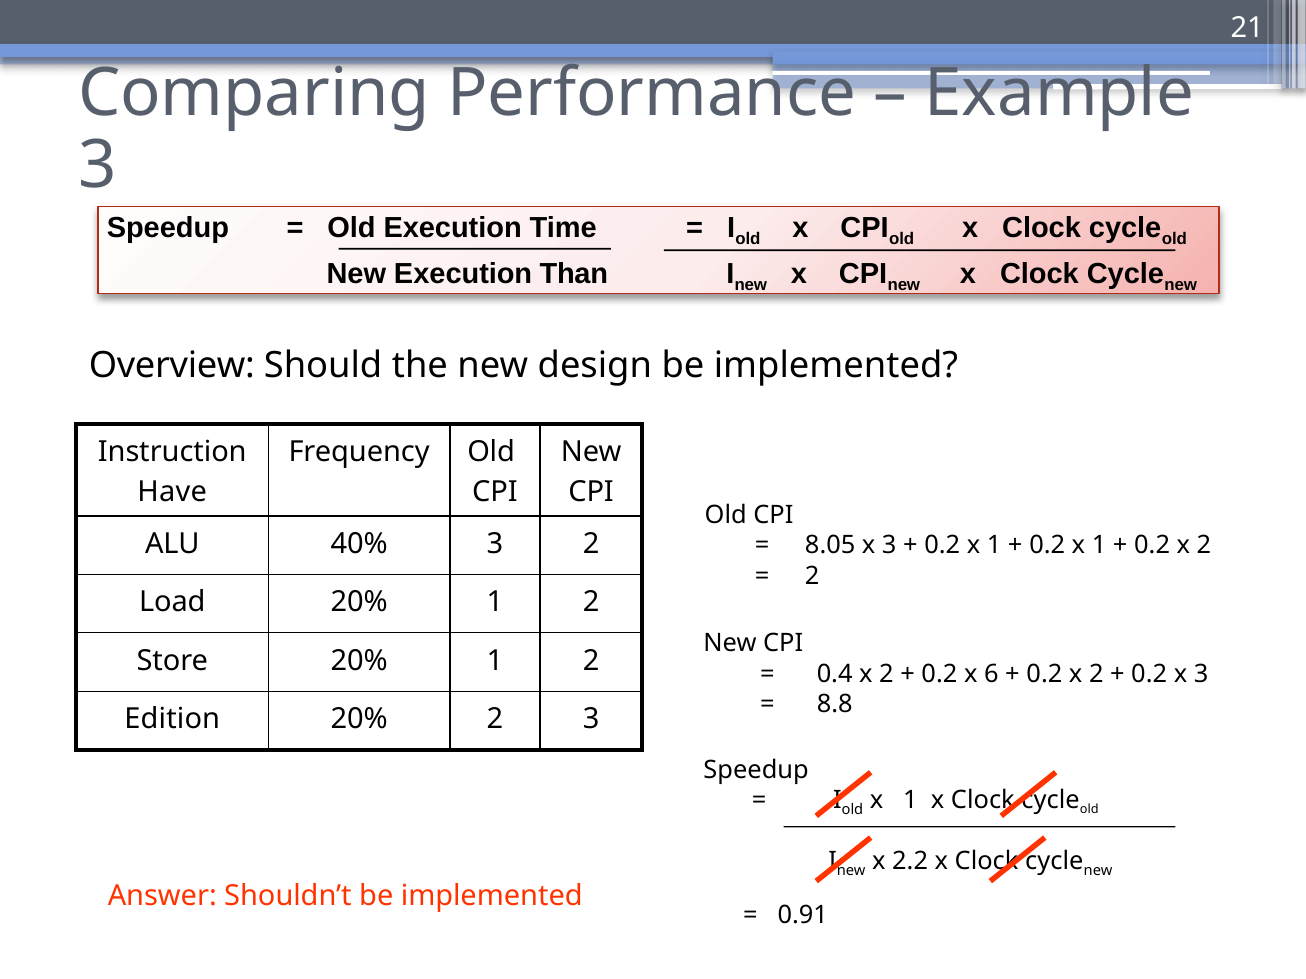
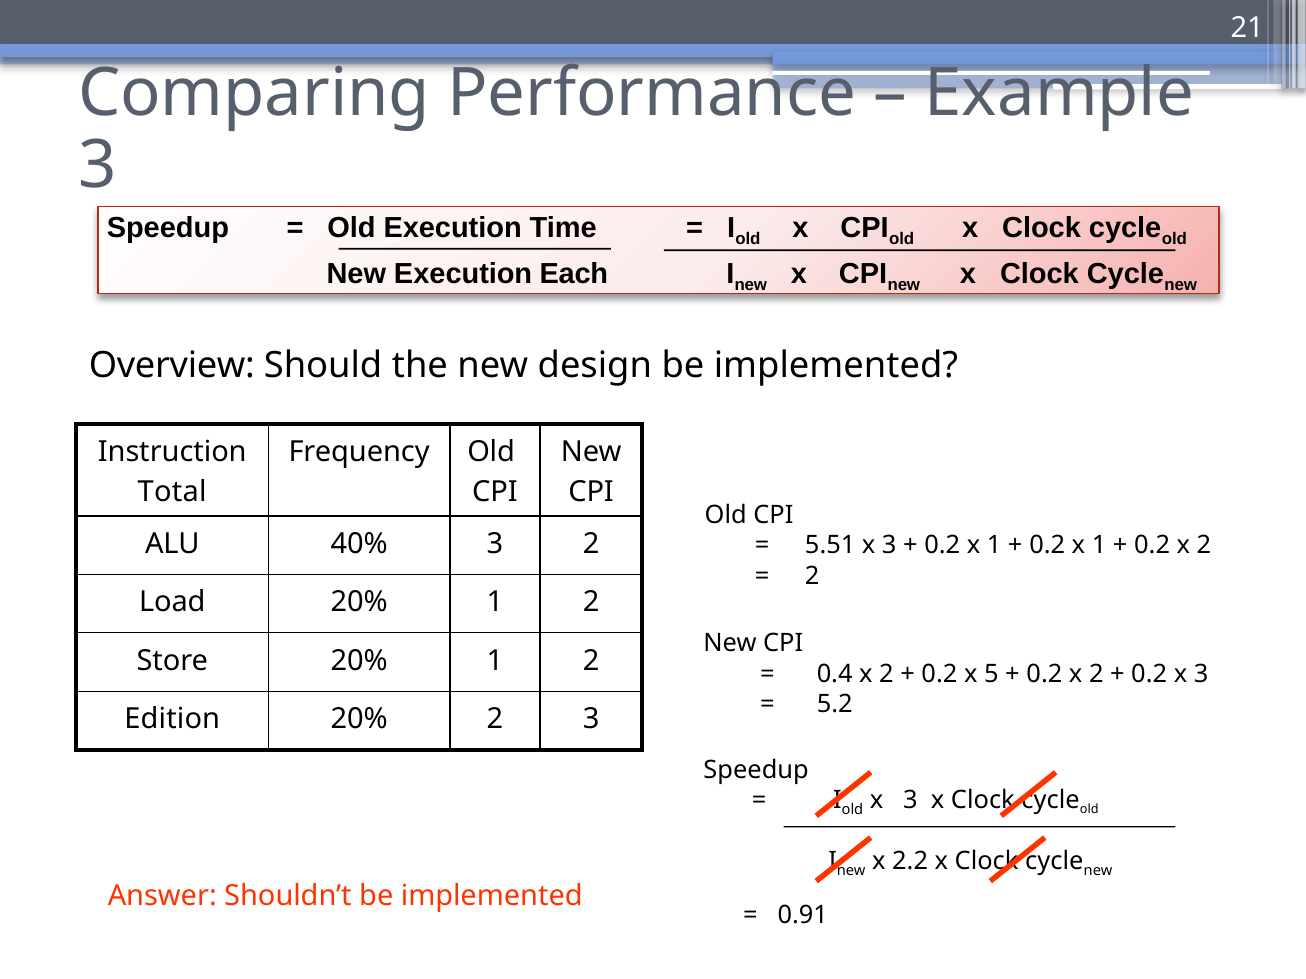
Than: Than -> Each
Have: Have -> Total
8.05: 8.05 -> 5.51
6: 6 -> 5
8.8: 8.8 -> 5.2
1 at (910, 801): 1 -> 3
